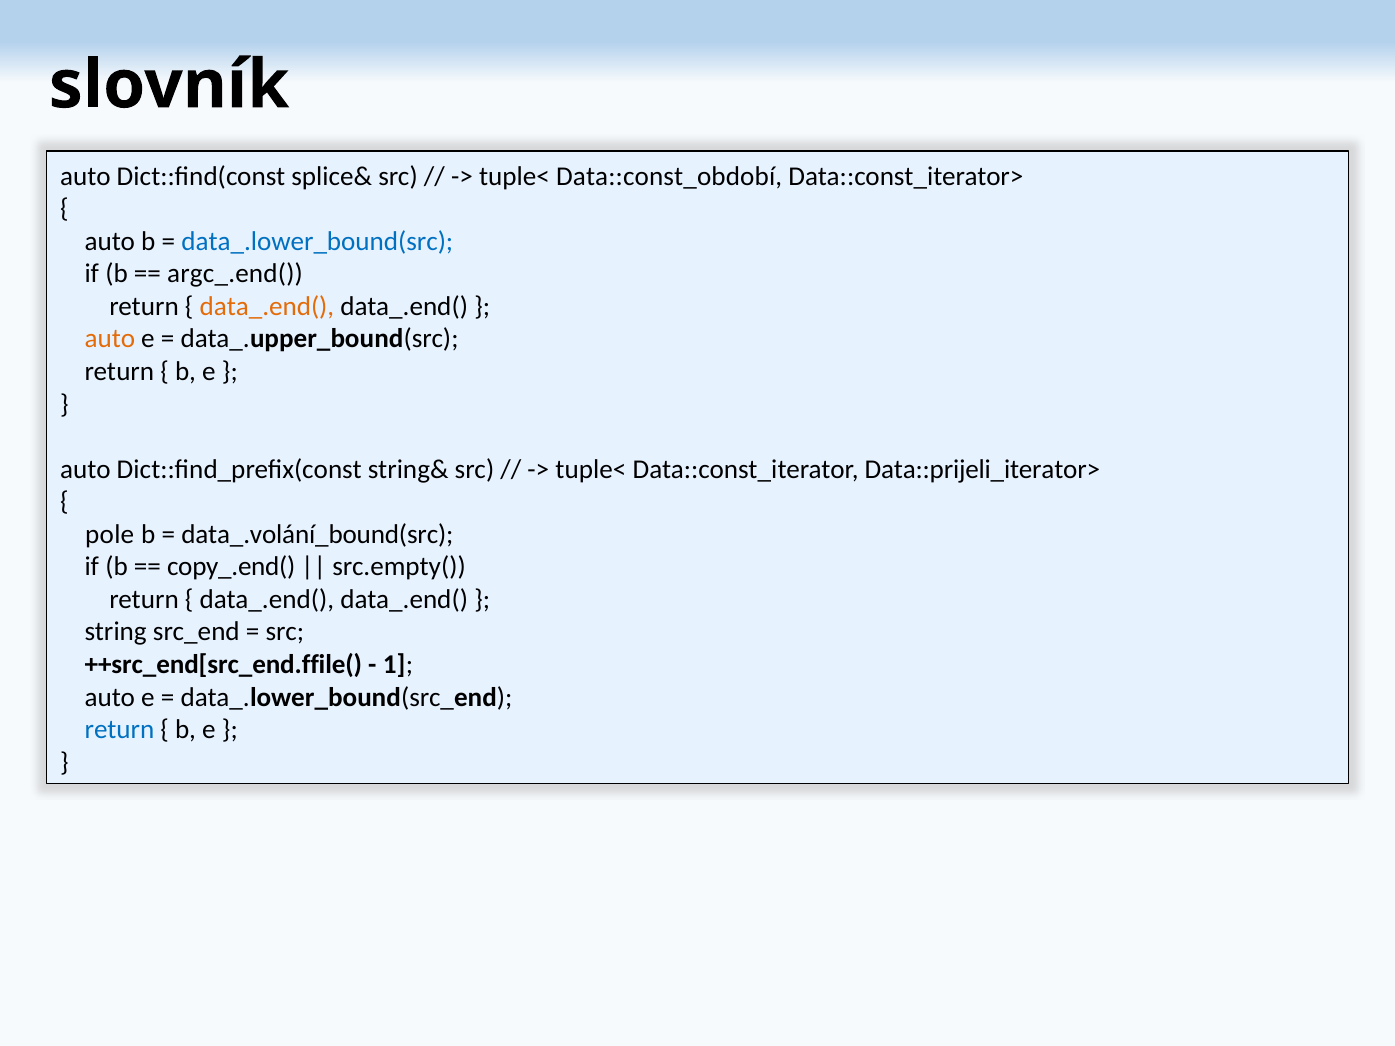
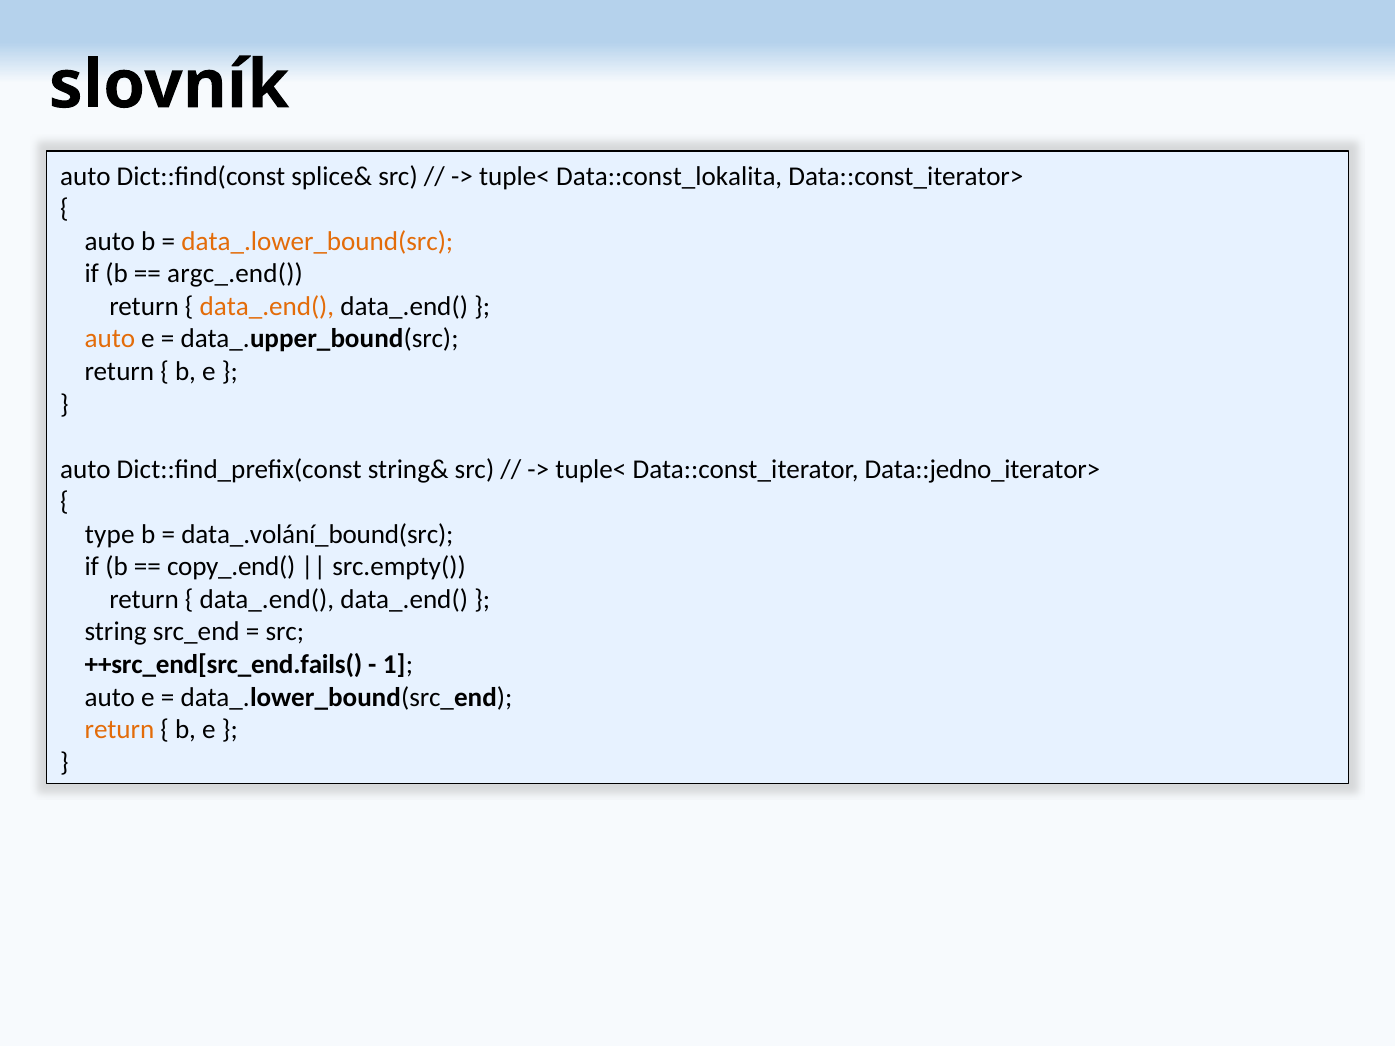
Data::const_období: Data::const_období -> Data::const_lokalita
data_.lower_bound(src colour: blue -> orange
Data::prijeli_iterator>: Data::prijeli_iterator> -> Data::jedno_iterator>
pole: pole -> type
++src_end[src_end.ffile(: ++src_end[src_end.ffile( -> ++src_end[src_end.fails(
return at (119, 730) colour: blue -> orange
